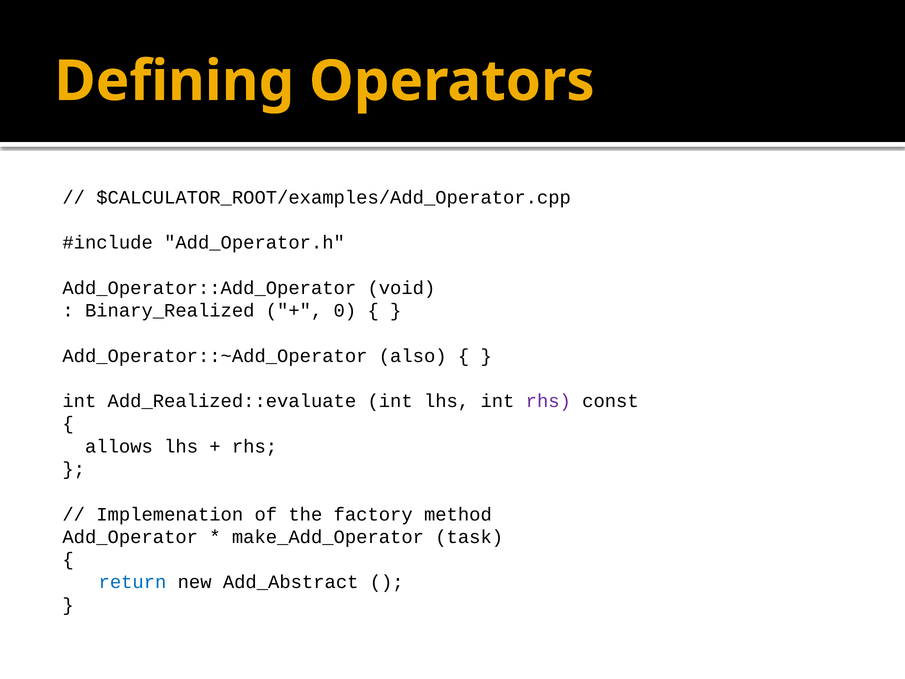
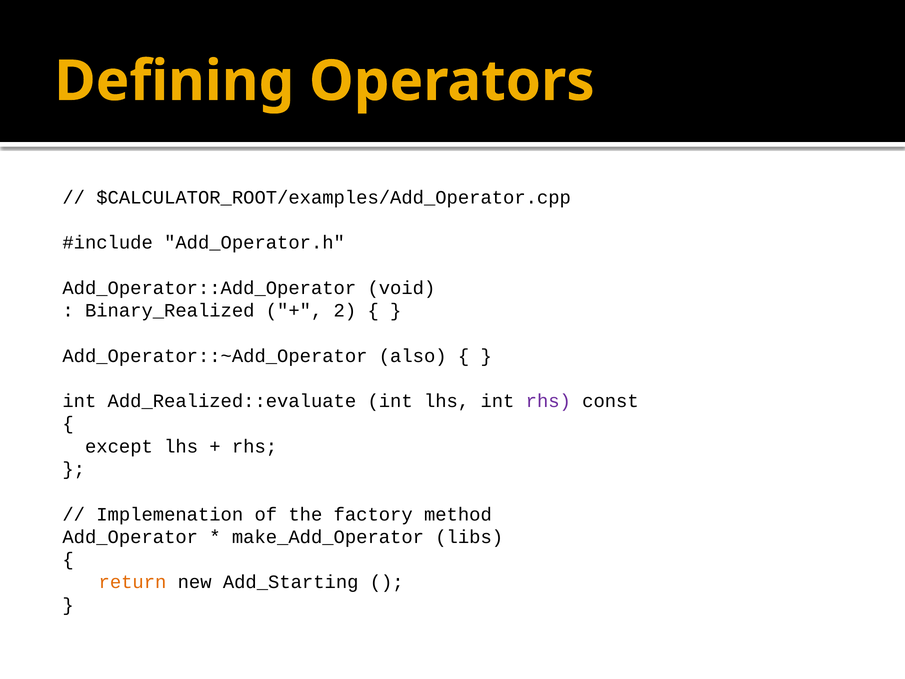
0: 0 -> 2
allows: allows -> except
task: task -> libs
return colour: blue -> orange
Add_Abstract: Add_Abstract -> Add_Starting
